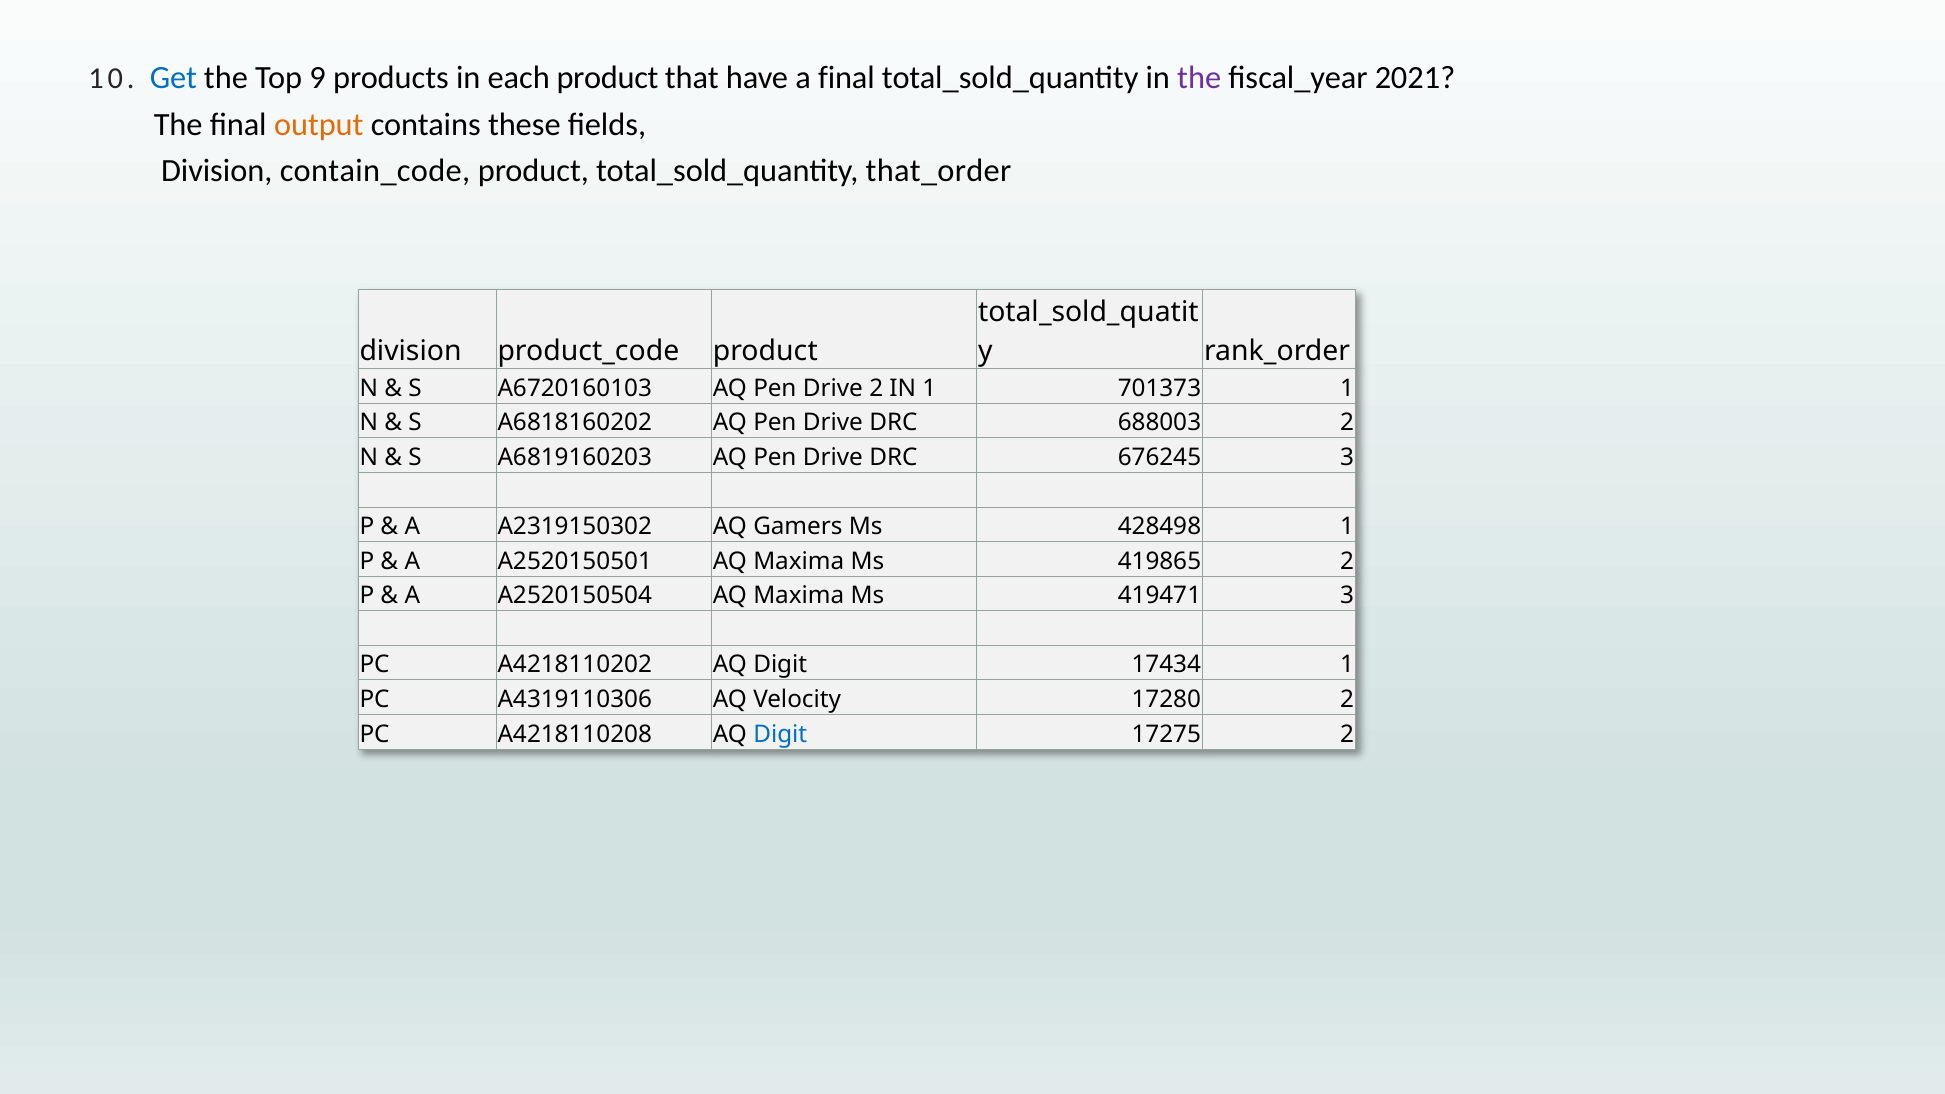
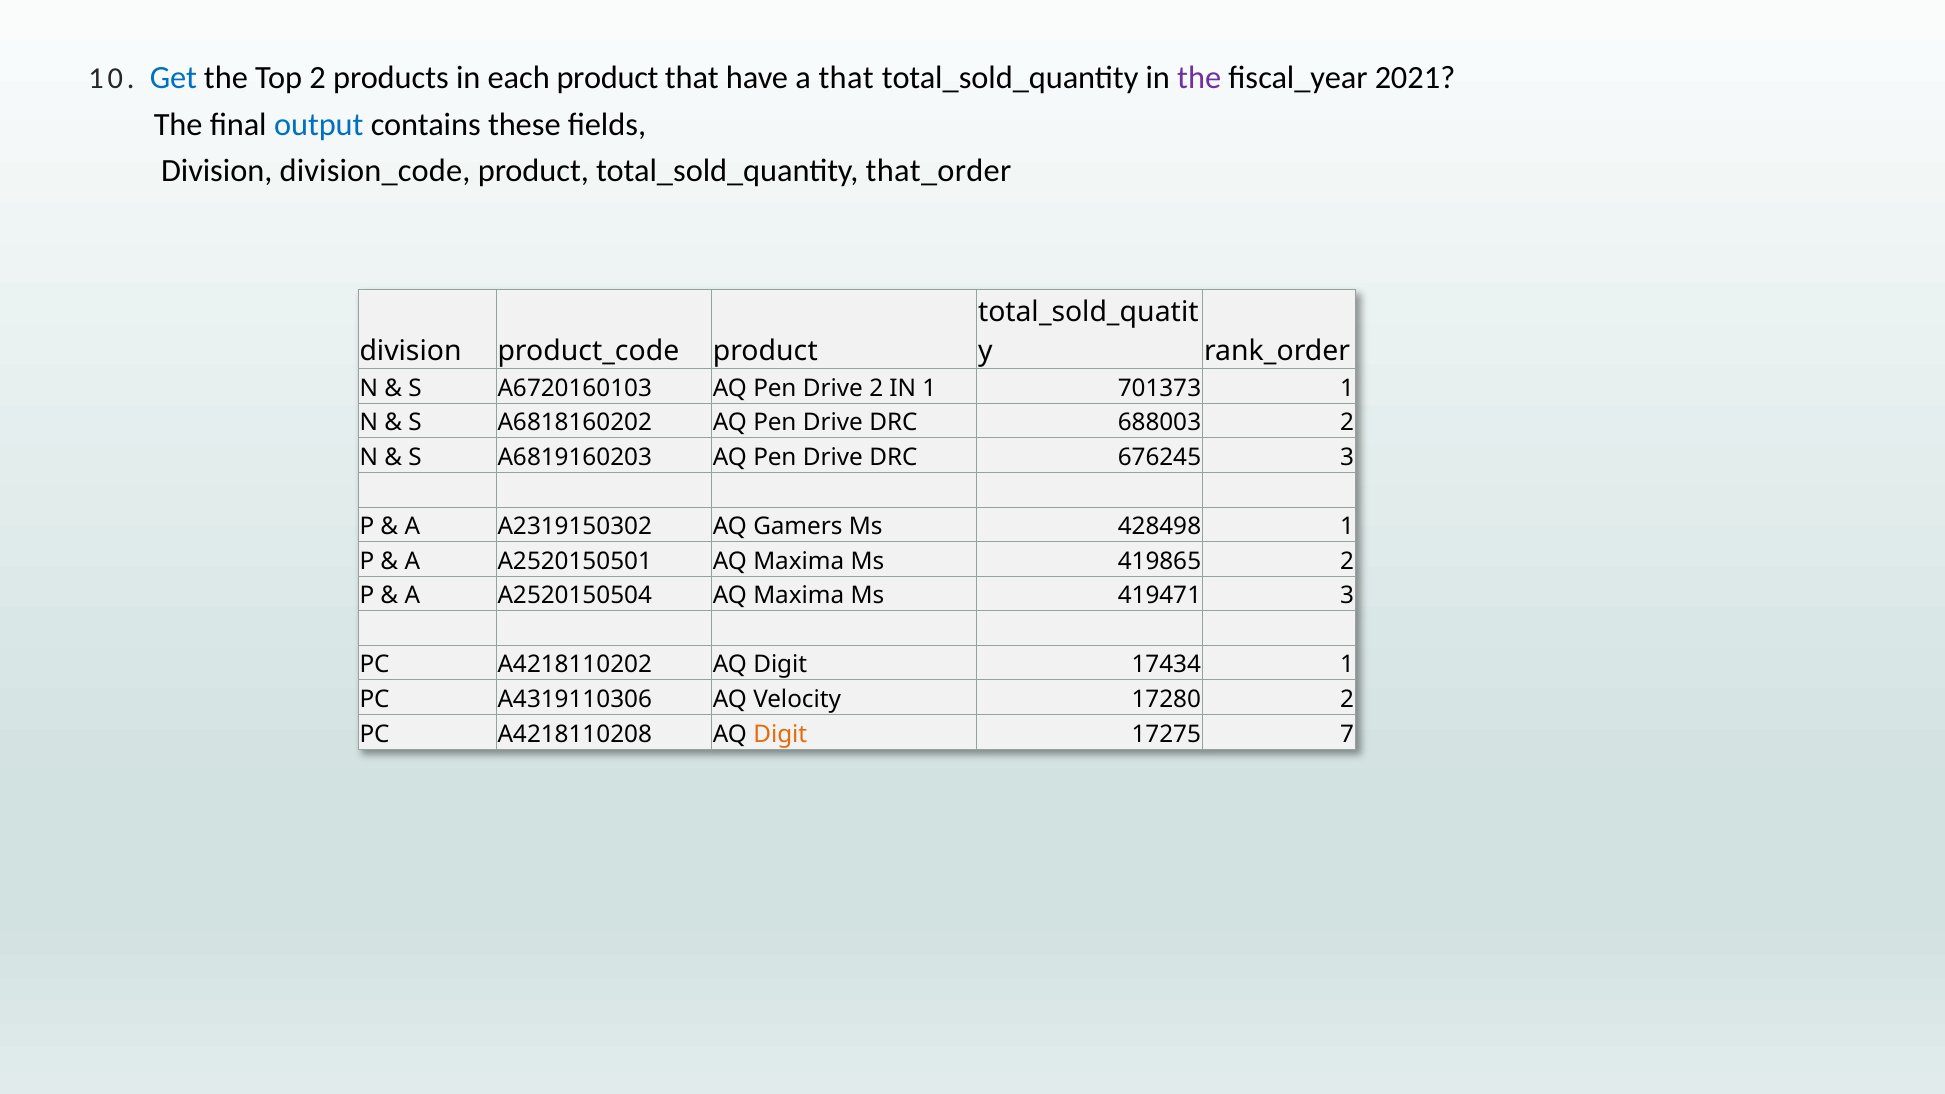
Top 9: 9 -> 2
a final: final -> that
output colour: orange -> blue
contain_code: contain_code -> division_code
Digit at (780, 734) colour: blue -> orange
17275 2: 2 -> 7
